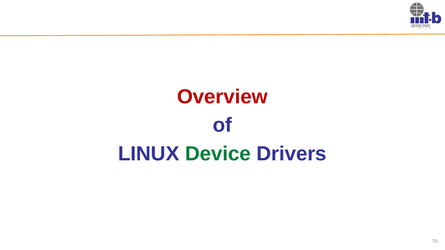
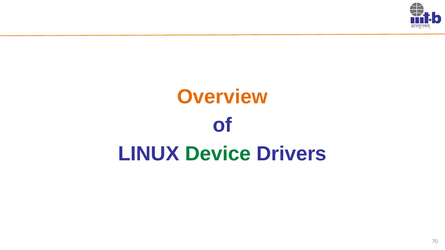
Overview colour: red -> orange
